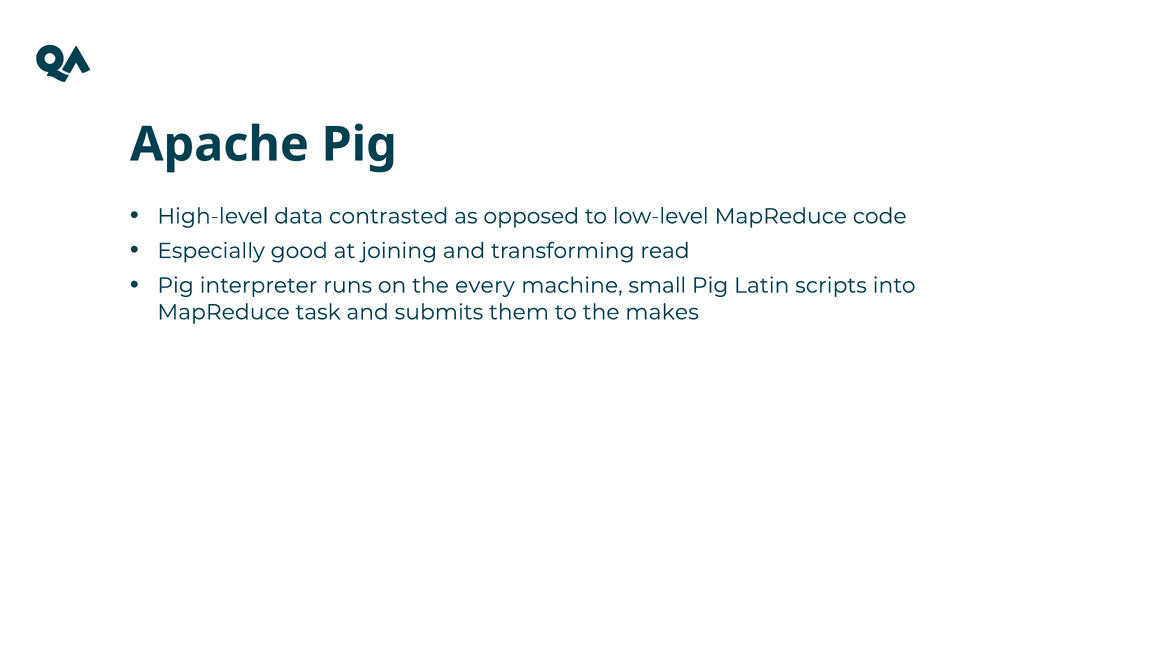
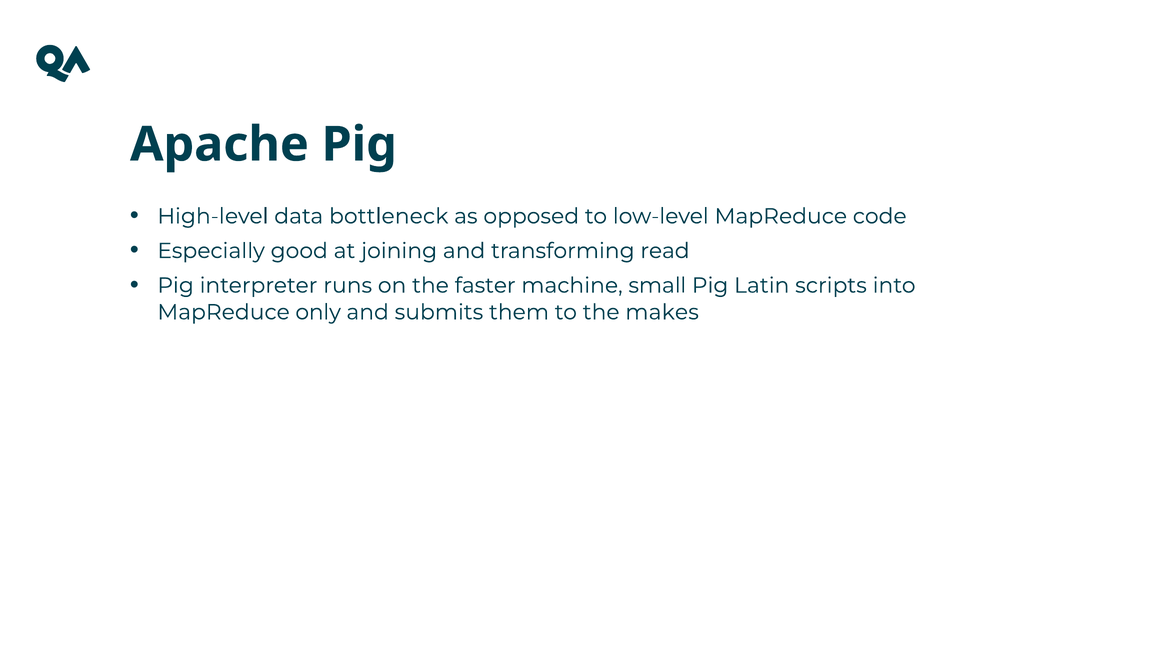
contrasted: contrasted -> bottleneck
every: every -> faster
task: task -> only
